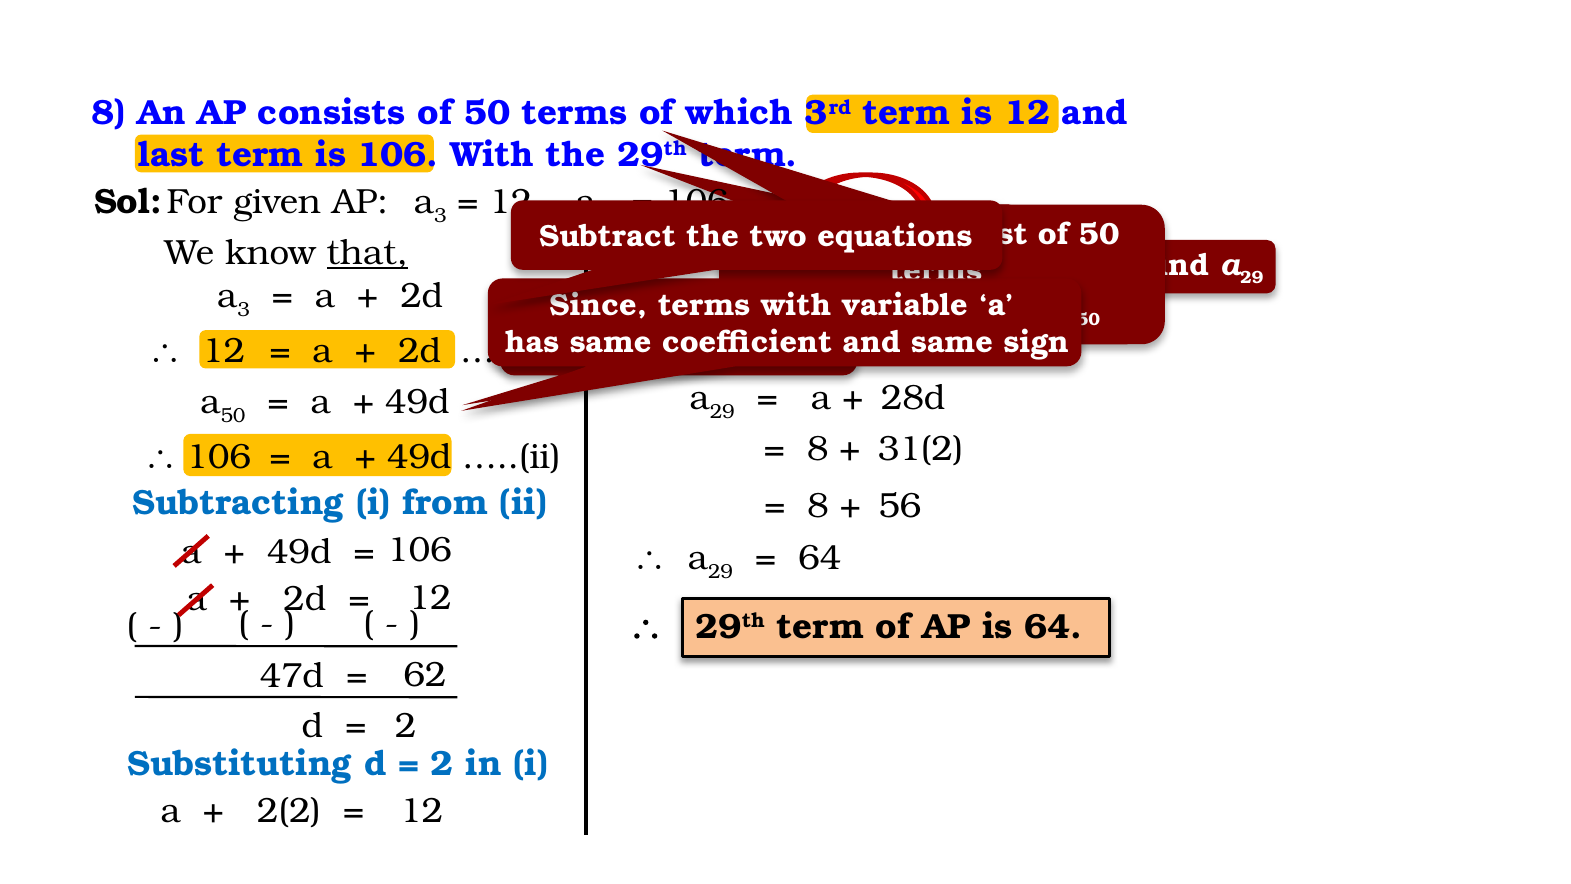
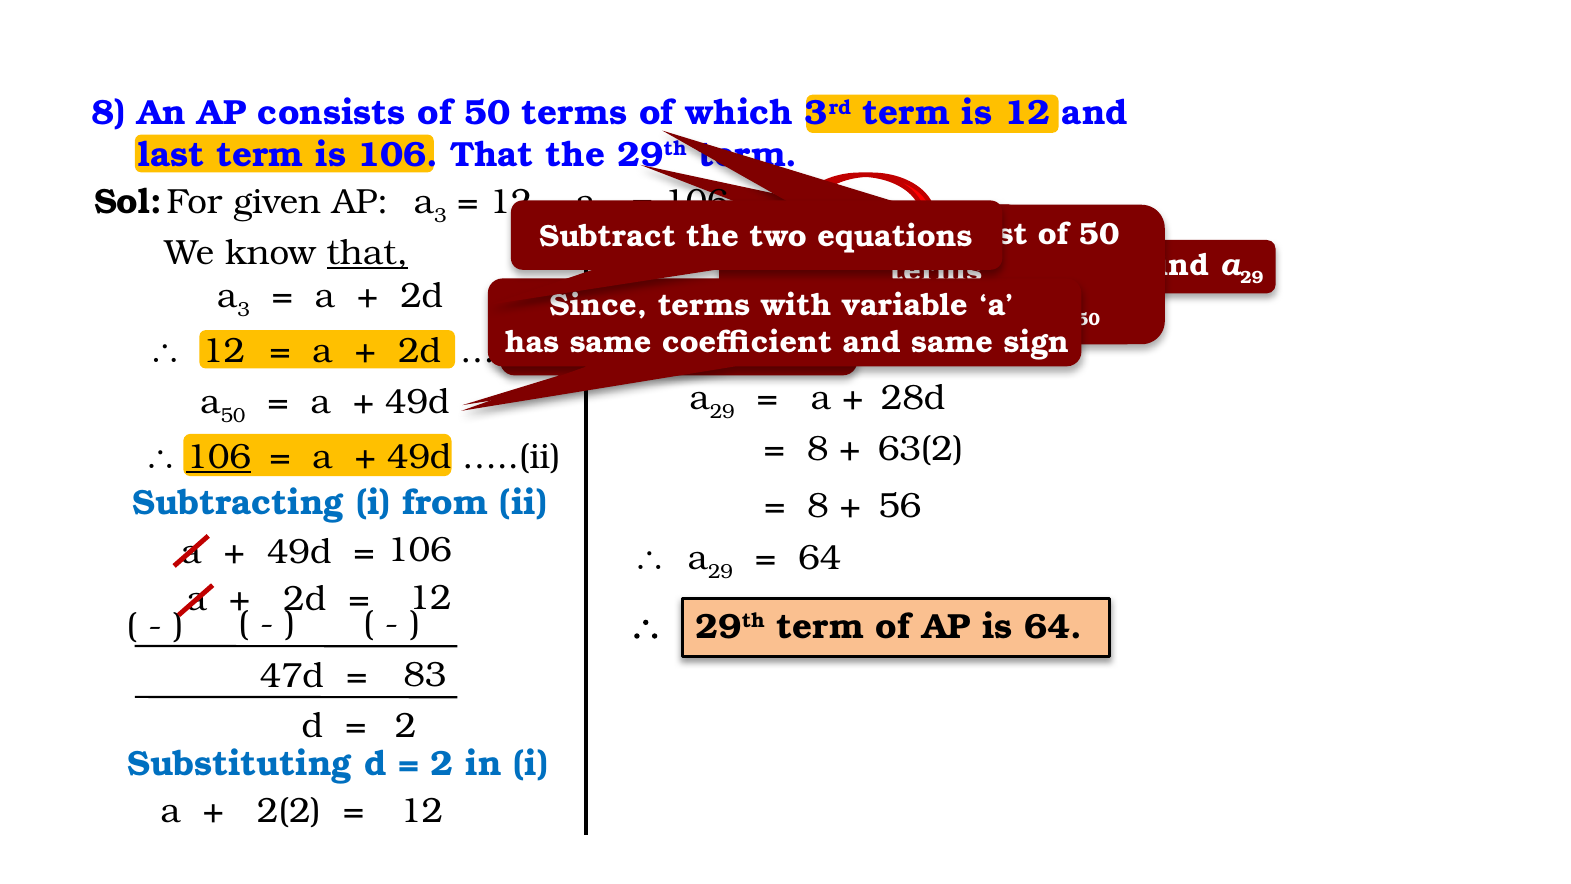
106 With: With -> That
31(2: 31(2 -> 63(2
106 at (219, 457) underline: none -> present
62: 62 -> 83
